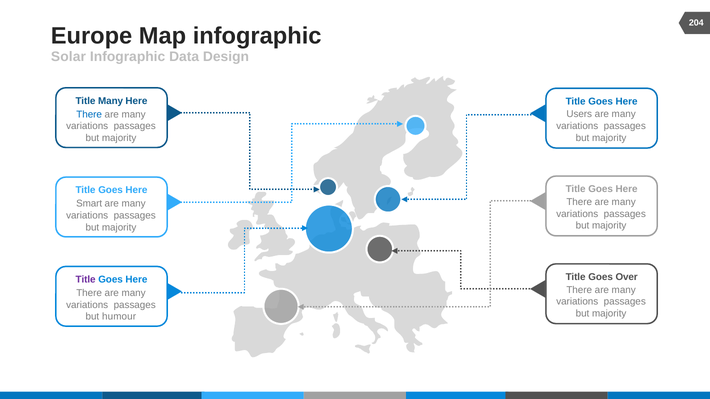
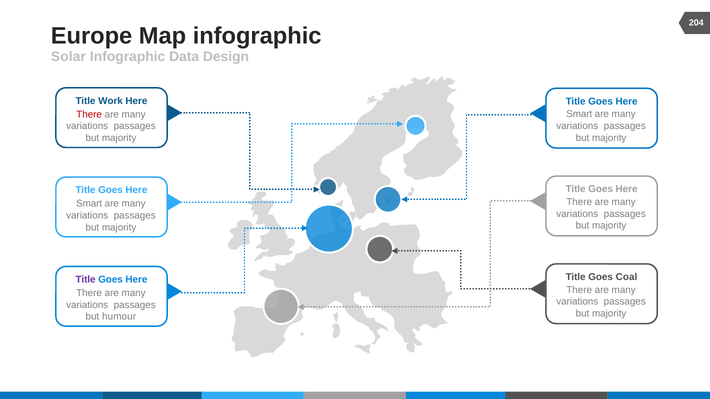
Title Many: Many -> Work
Users at (579, 114): Users -> Smart
There at (89, 115) colour: blue -> red
Over: Over -> Coal
